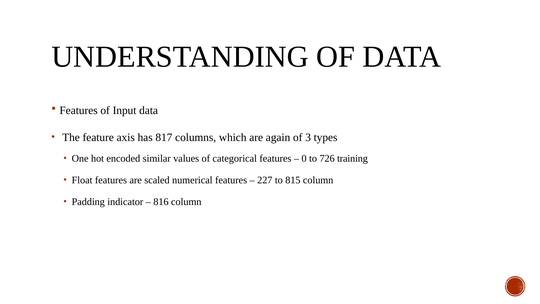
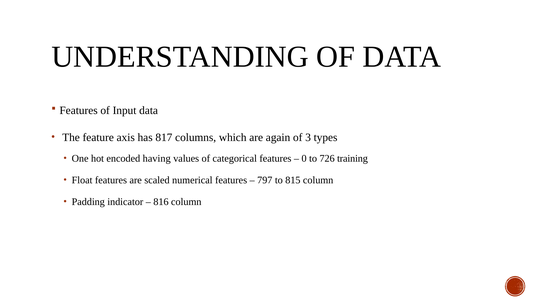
similar: similar -> having
227: 227 -> 797
